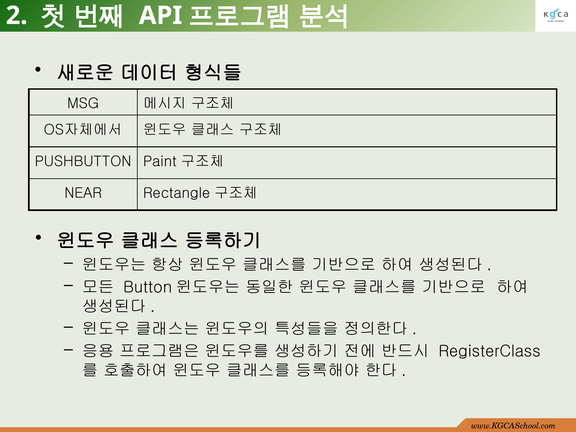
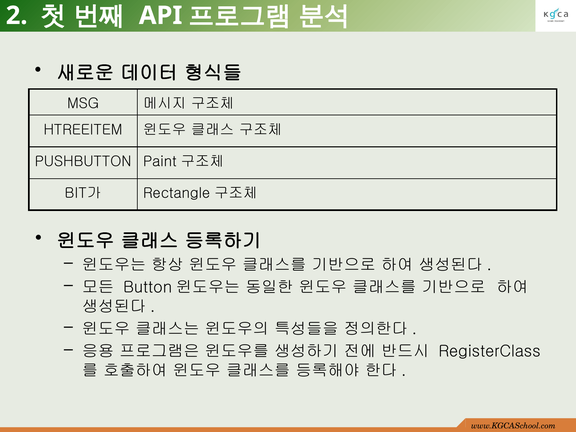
OS자체에서: OS자체에서 -> HTREEITEM
NEAR: NEAR -> BIT가
